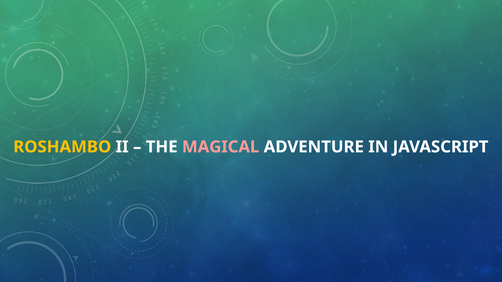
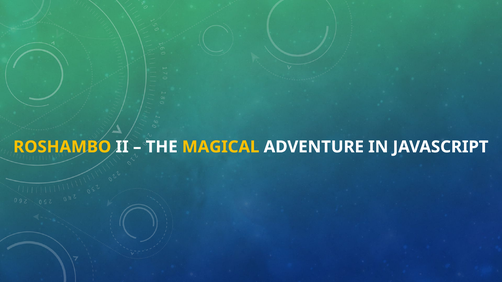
MAGICAL colour: pink -> yellow
